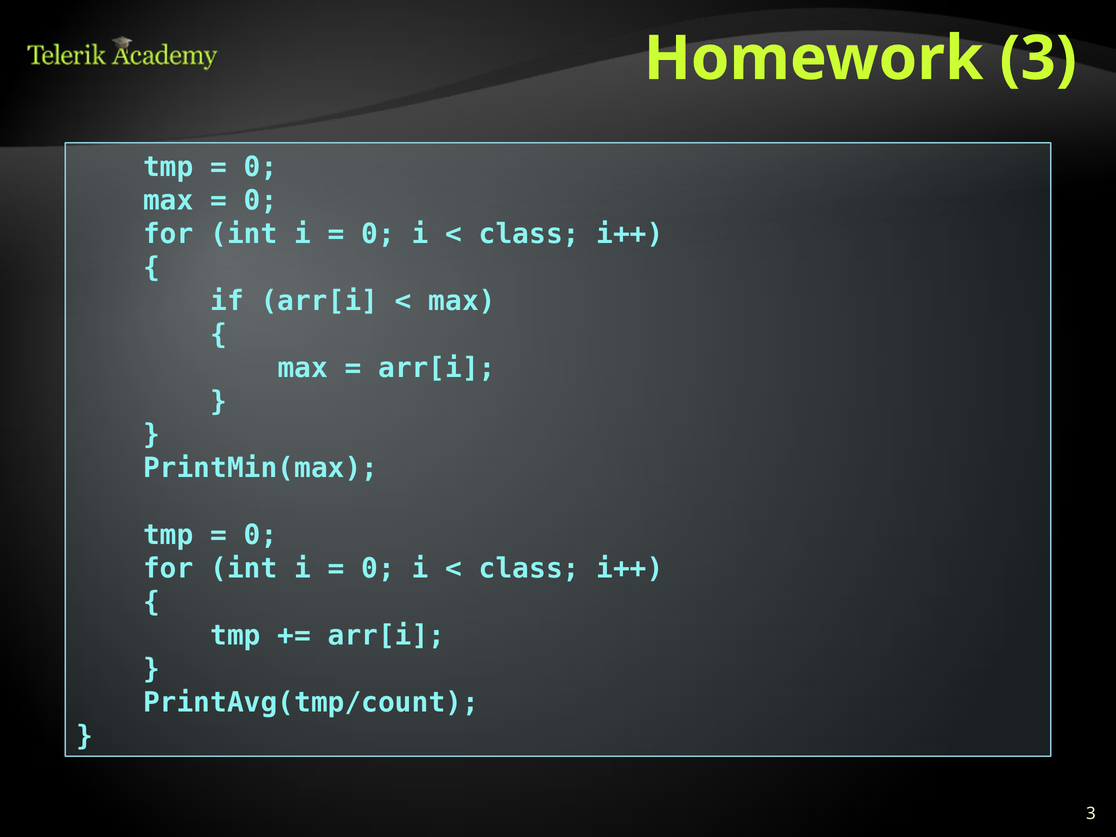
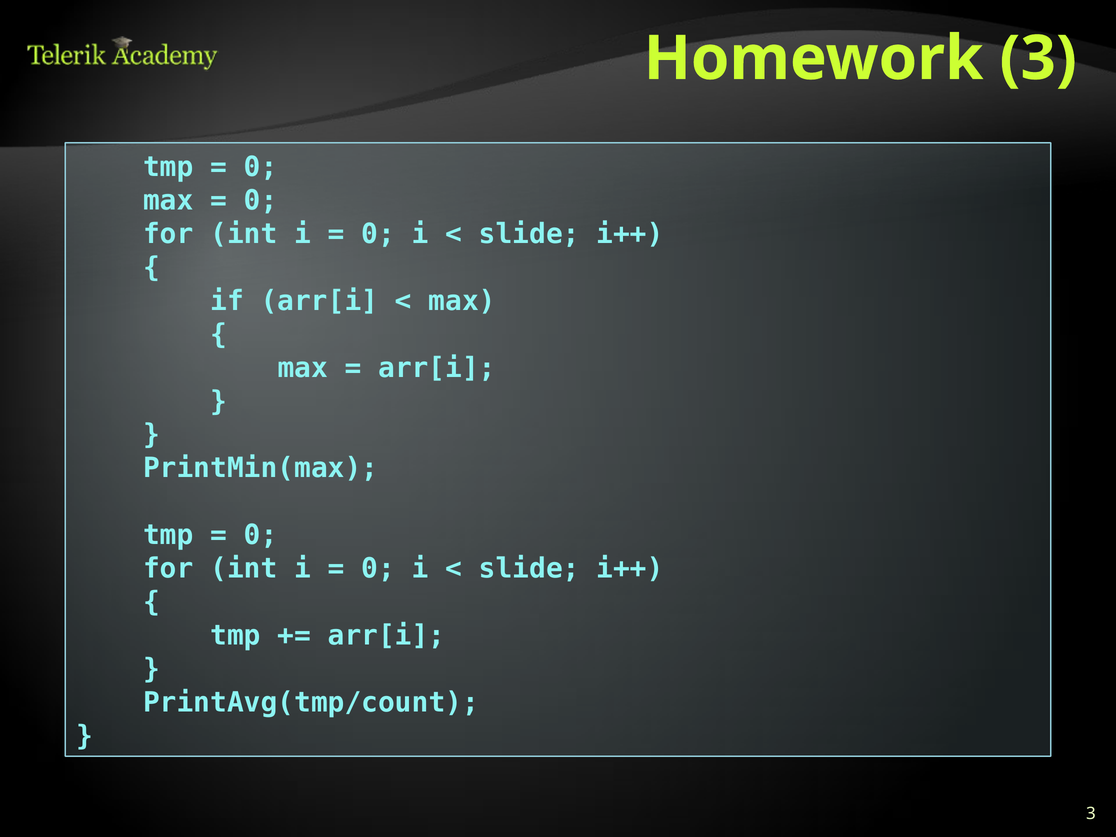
class at (529, 234): class -> slide
class at (529, 569): class -> slide
